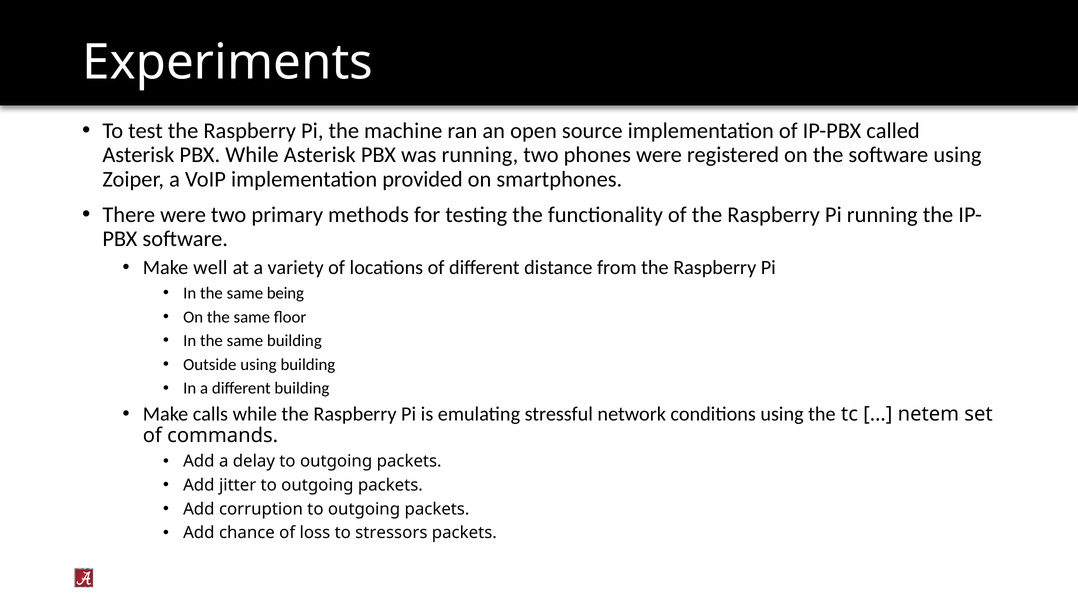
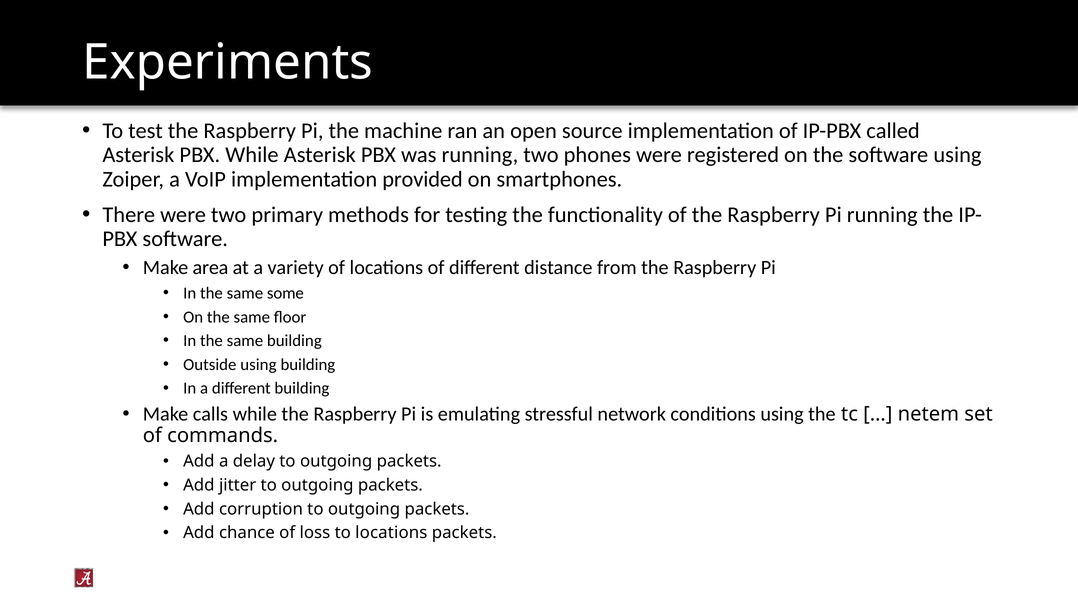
well: well -> area
being: being -> some
to stressors: stressors -> locations
